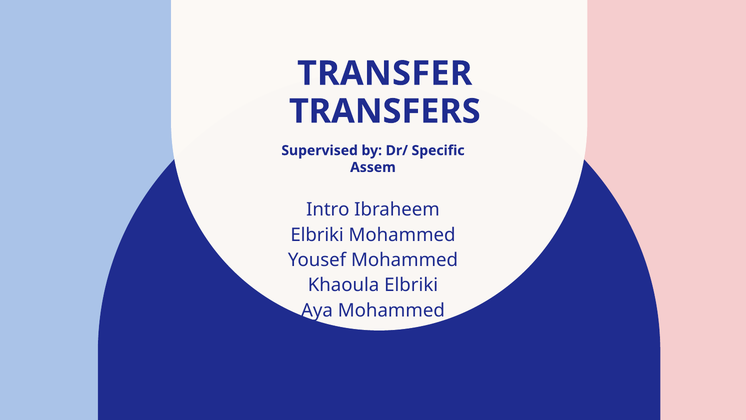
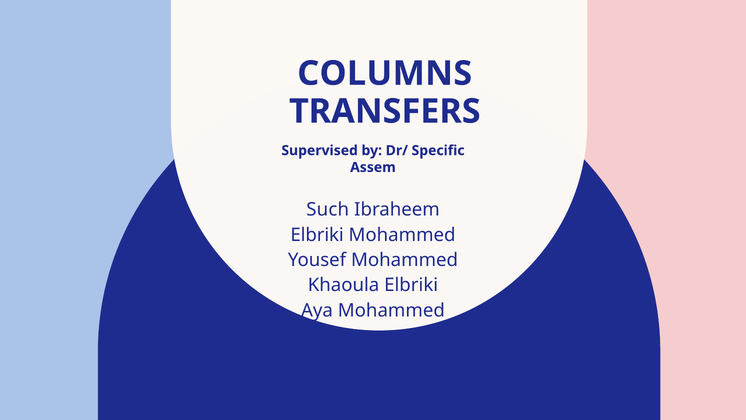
TRANSFER: TRANSFER -> COLUMNS
Intro: Intro -> Such
